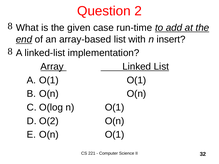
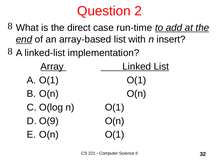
given: given -> direct
O(2: O(2 -> O(9
